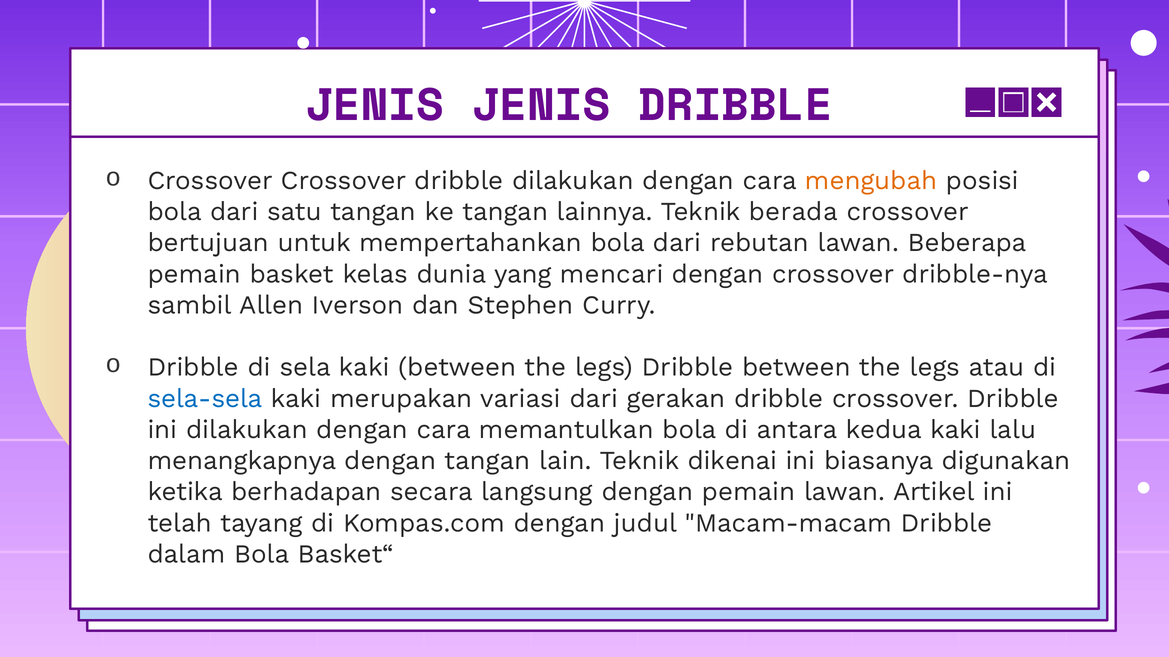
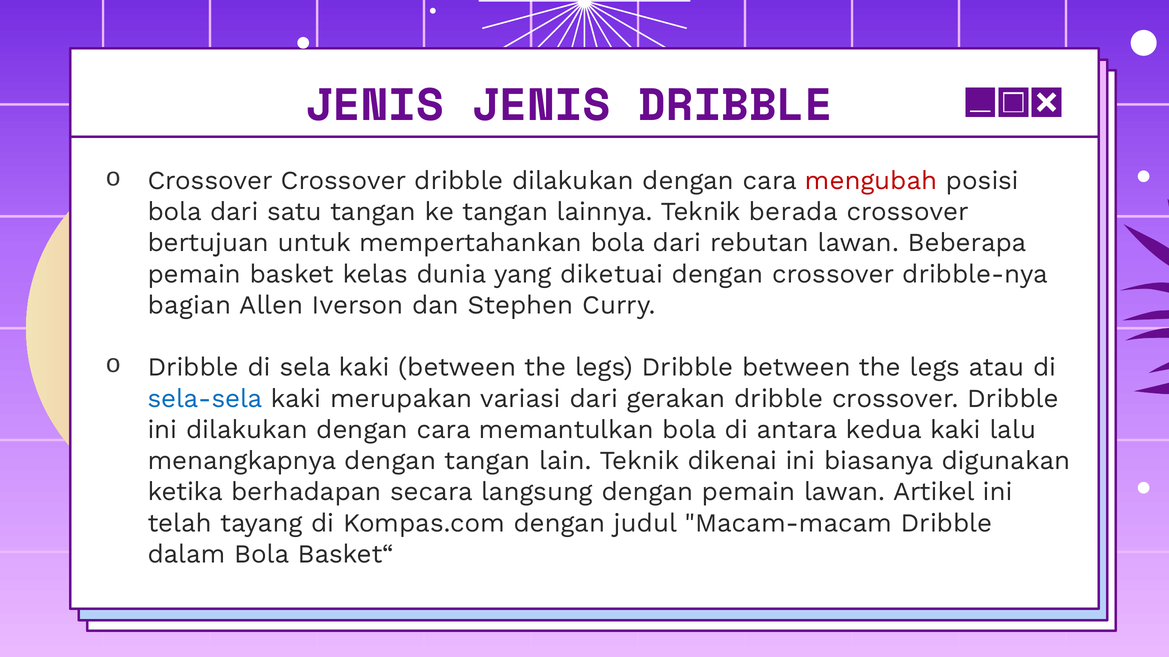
mengubah colour: orange -> red
mencari: mencari -> diketuai
sambil: sambil -> bagian
